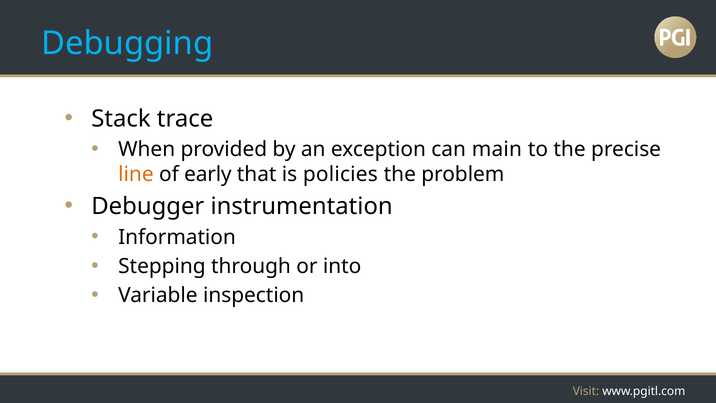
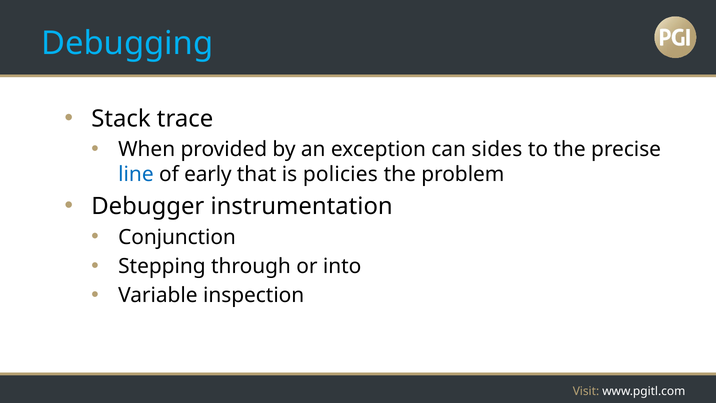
main: main -> sides
line colour: orange -> blue
Information: Information -> Conjunction
